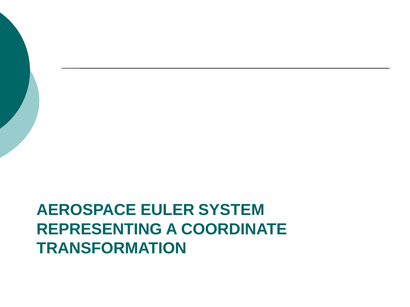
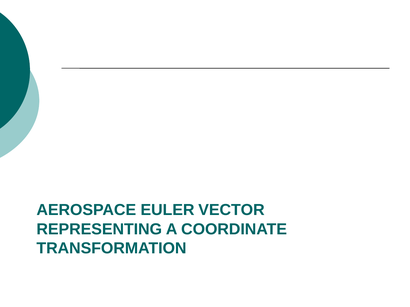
SYSTEM: SYSTEM -> VECTOR
